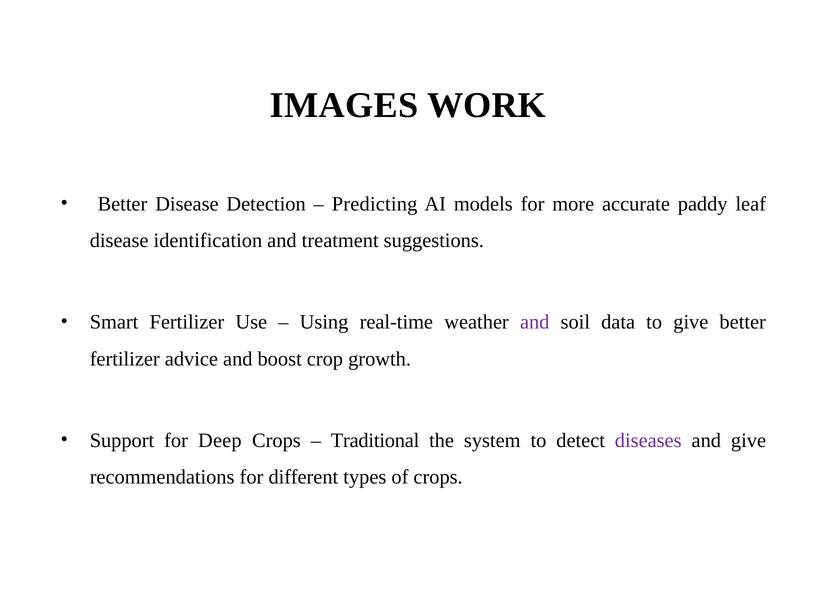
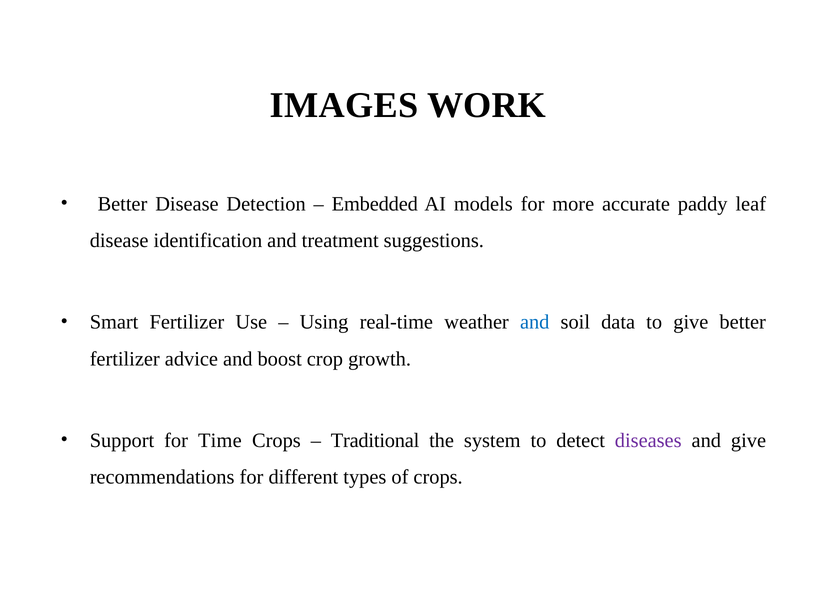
Predicting: Predicting -> Embedded
and at (535, 322) colour: purple -> blue
Deep: Deep -> Time
